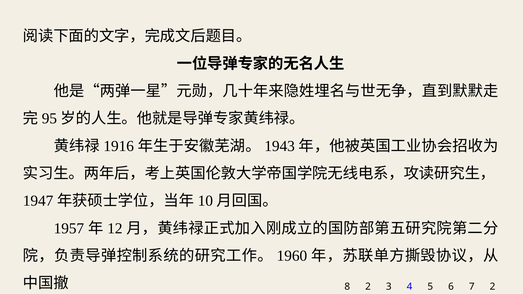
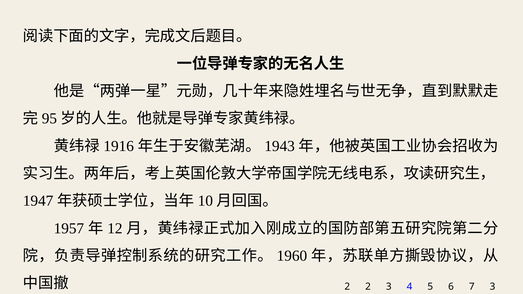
8 at (347, 287): 8 -> 2
4 2: 2 -> 3
